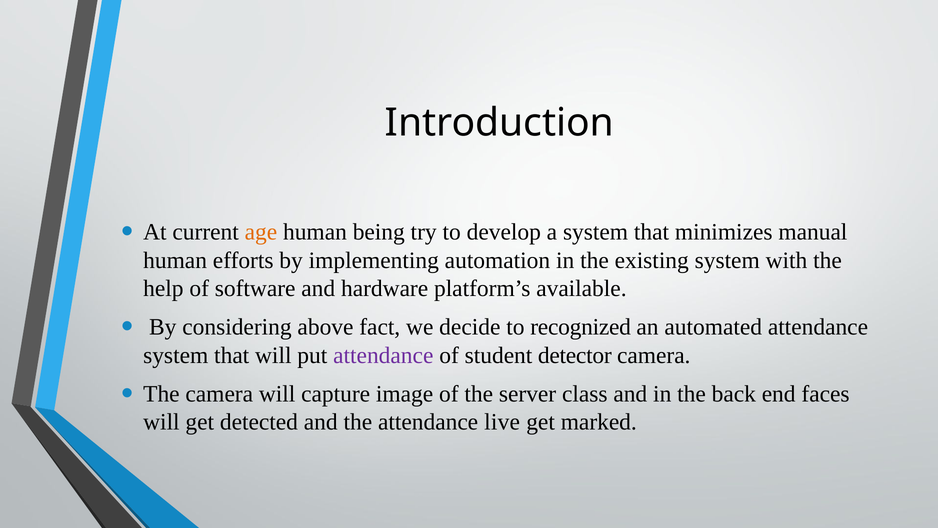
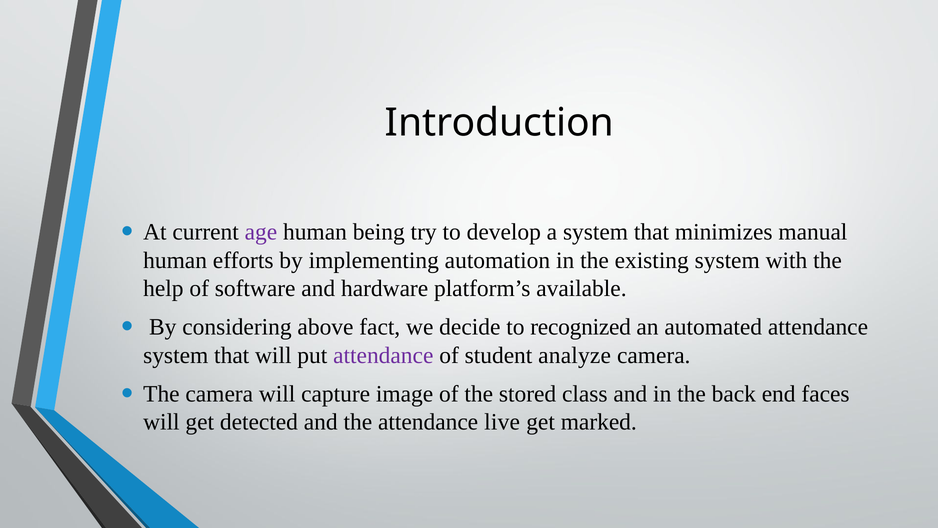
age colour: orange -> purple
detector: detector -> analyze
server: server -> stored
